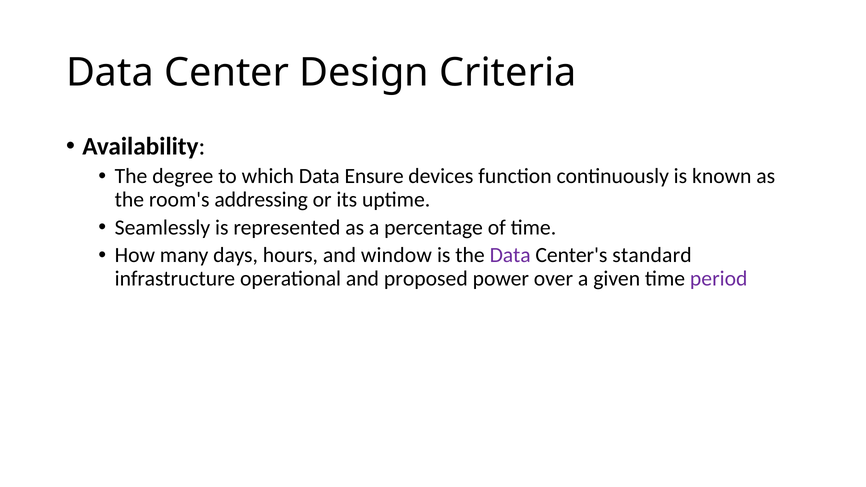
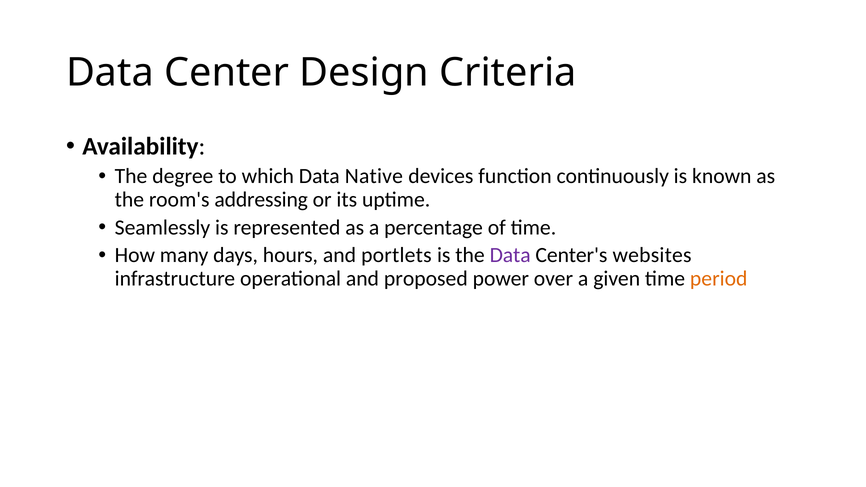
Ensure: Ensure -> Native
window: window -> portlets
standard: standard -> websites
period colour: purple -> orange
